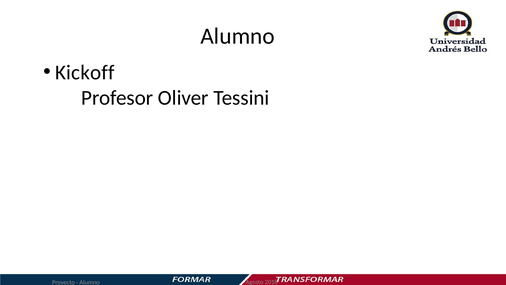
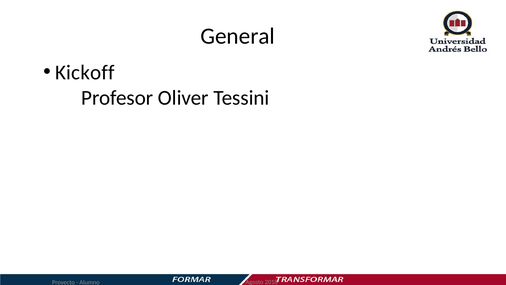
Alumno at (238, 36): Alumno -> General
